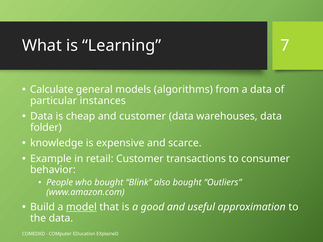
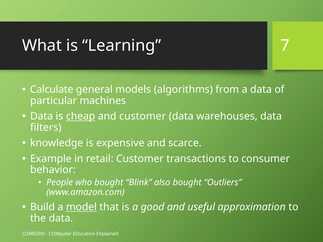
instances: instances -> machines
cheap underline: none -> present
folder: folder -> filters
